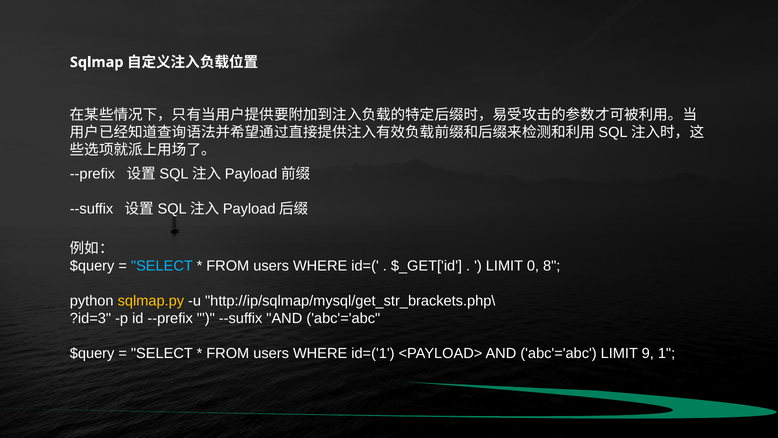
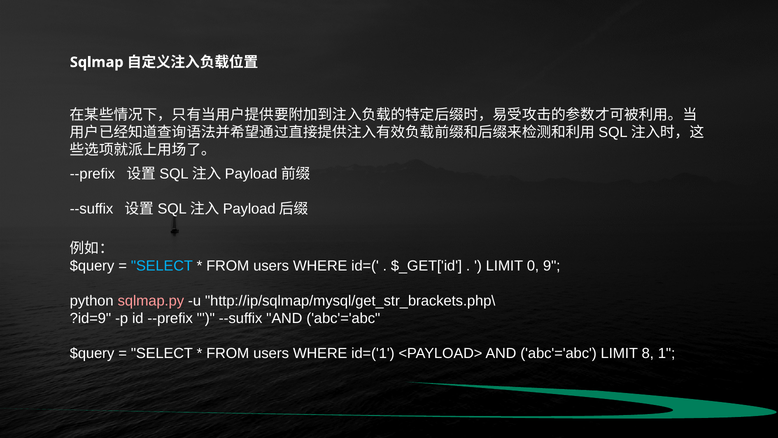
8: 8 -> 9
sqlmap.py colour: yellow -> pink
?id=3: ?id=3 -> ?id=9
9: 9 -> 8
